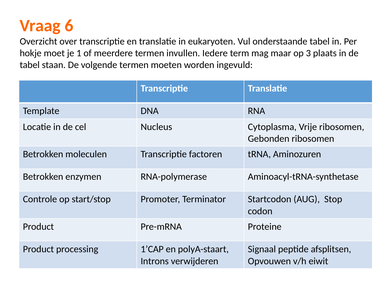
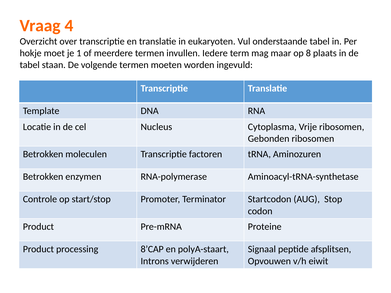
6: 6 -> 4
3: 3 -> 8
1’CAP: 1’CAP -> 8’CAP
